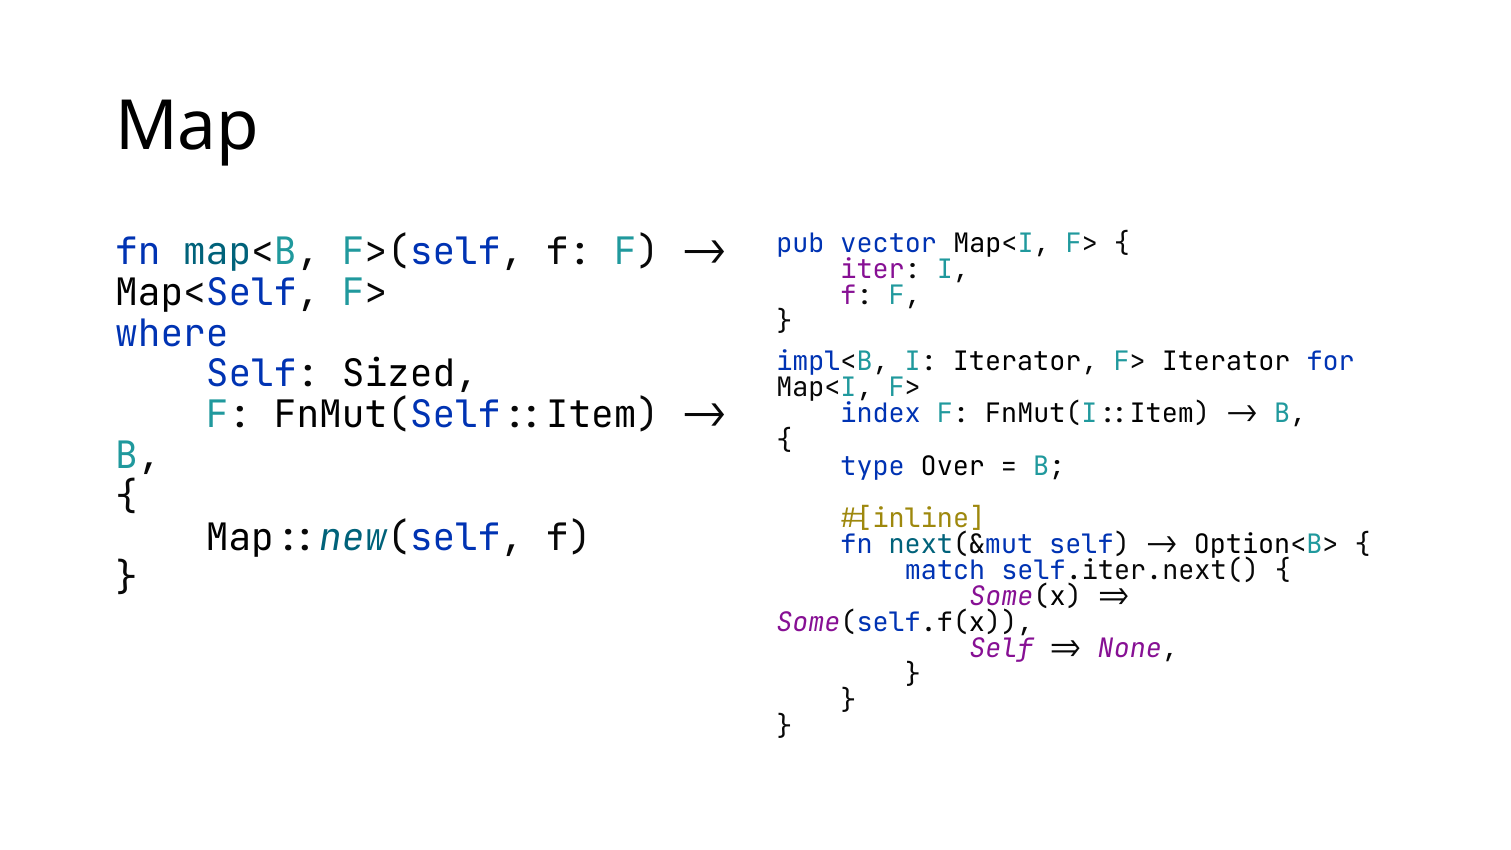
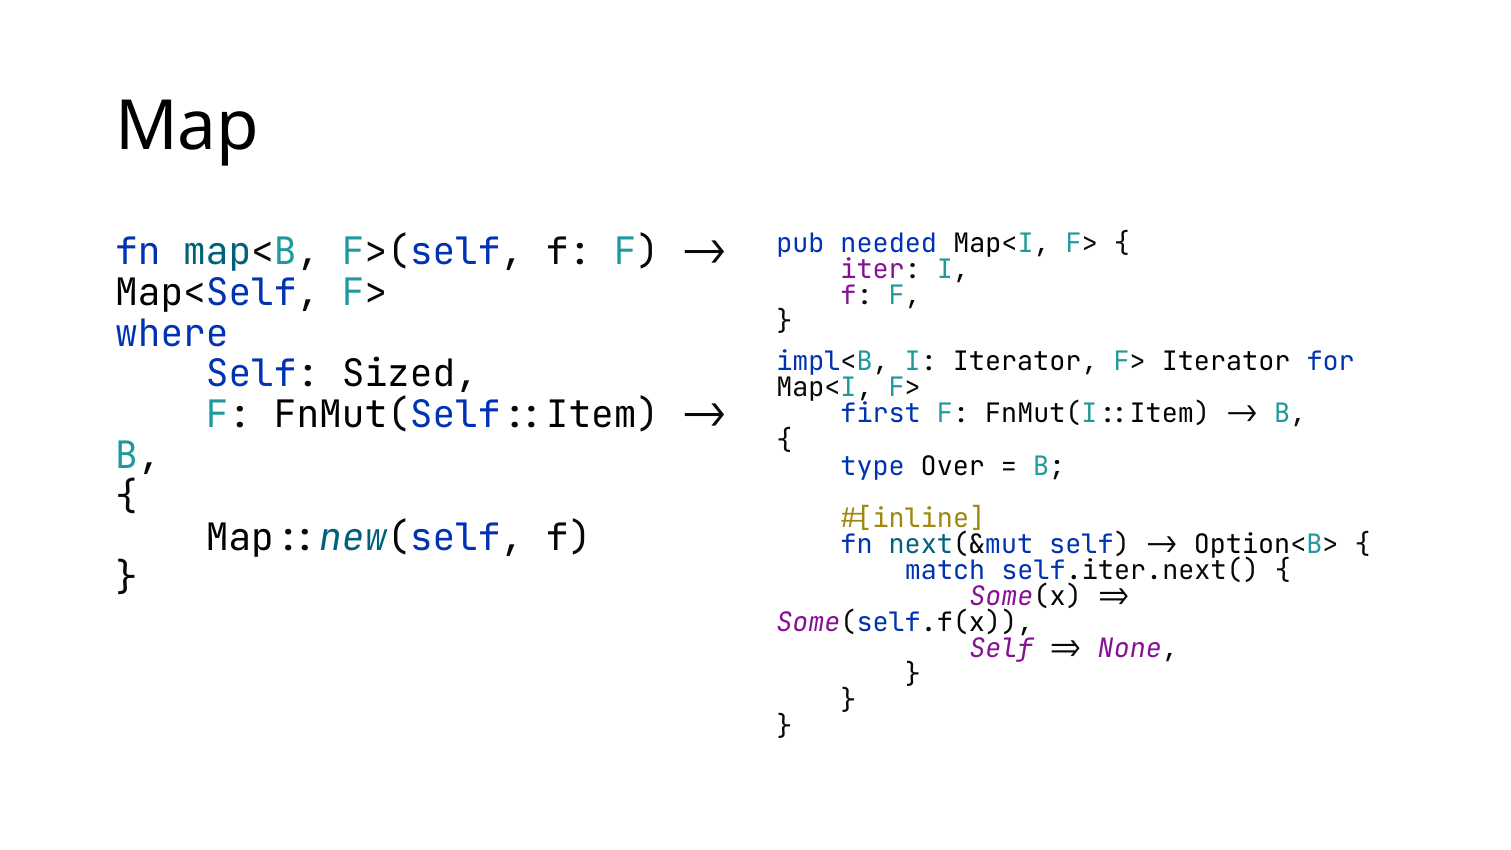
vector: vector -> needed
index: index -> first
